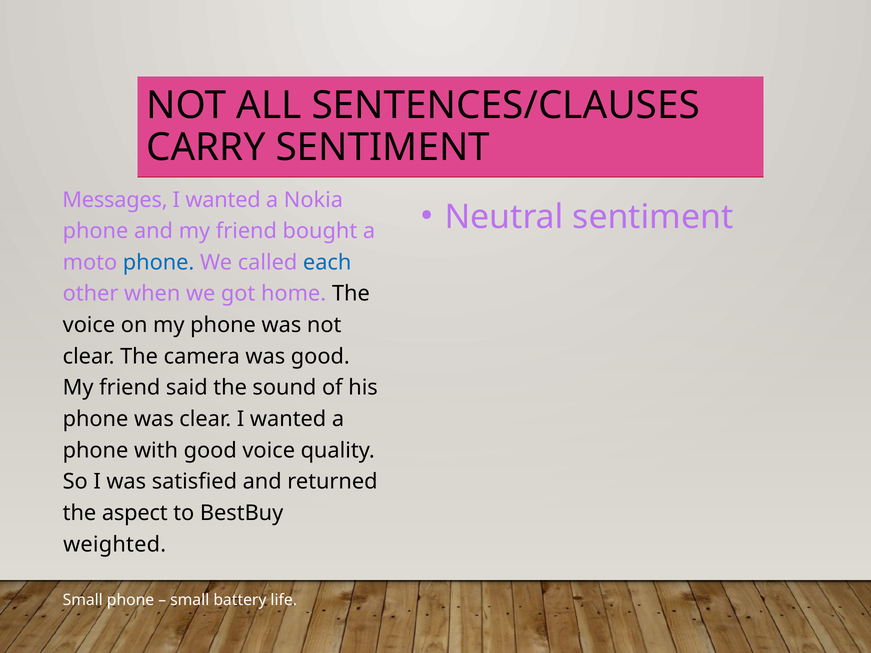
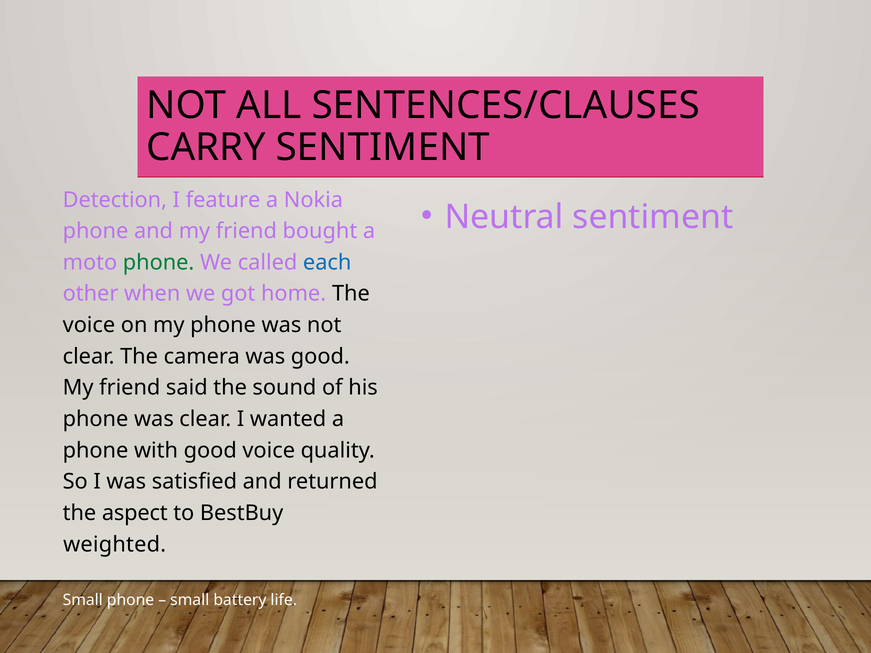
Messages: Messages -> Detection
wanted at (223, 200): wanted -> feature
phone at (159, 263) colour: blue -> green
